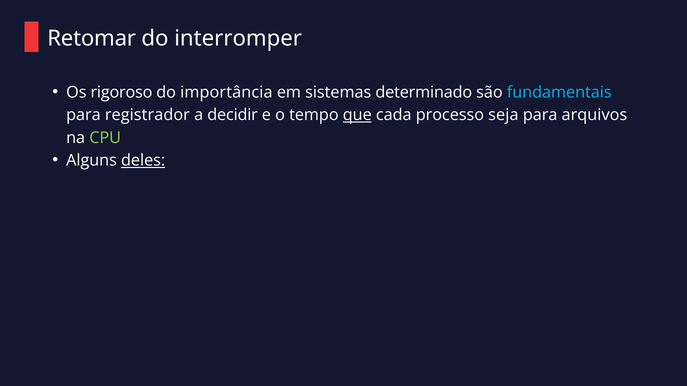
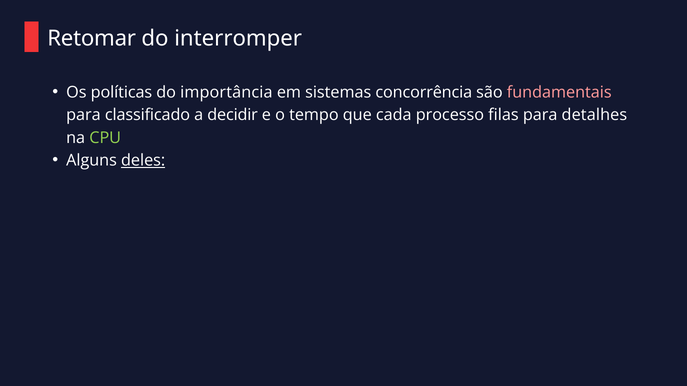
rigoroso: rigoroso -> políticas
determinado: determinado -> concorrência
fundamentais colour: light blue -> pink
registrador: registrador -> classificado
que underline: present -> none
seja: seja -> filas
arquivos: arquivos -> detalhes
